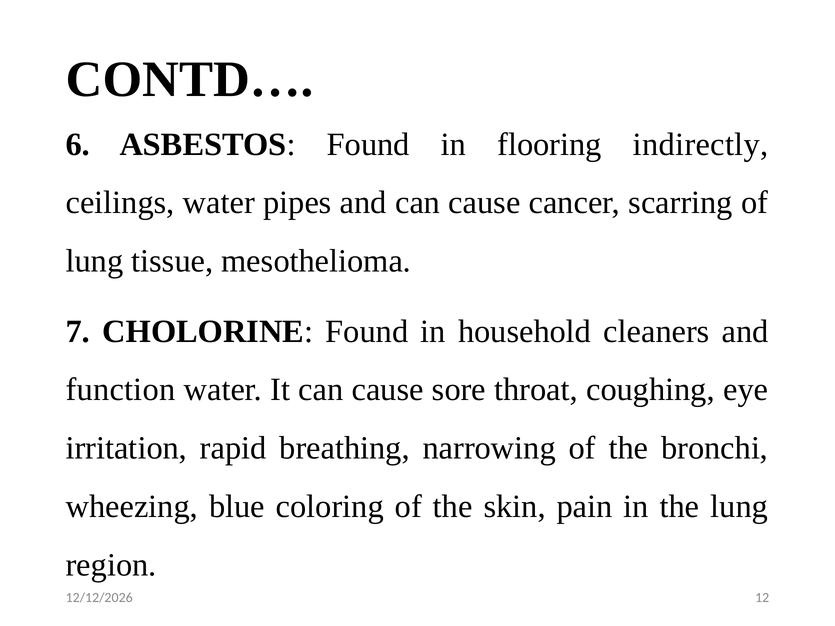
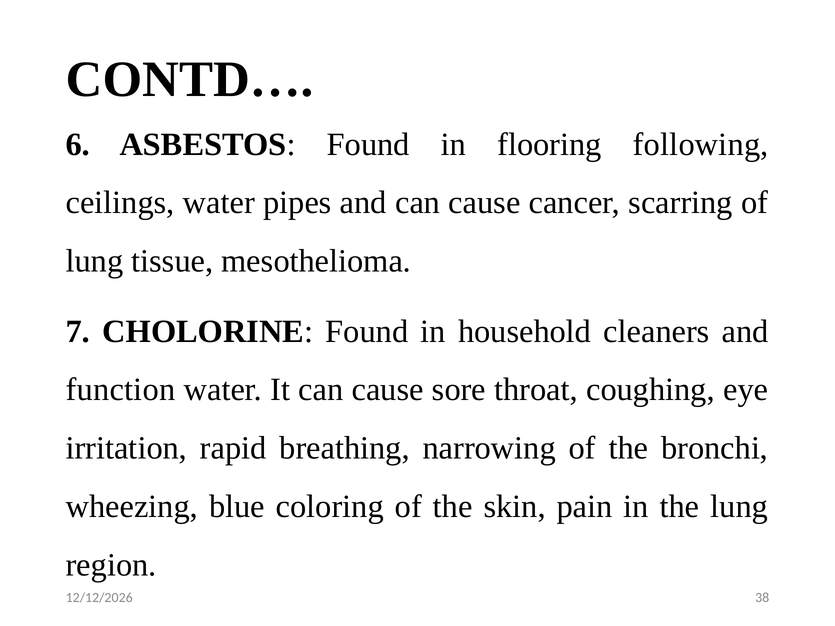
indirectly: indirectly -> following
12: 12 -> 38
